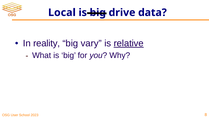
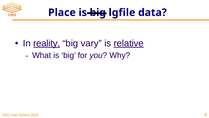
Local: Local -> Place
drive: drive -> lgfile
reality underline: none -> present
